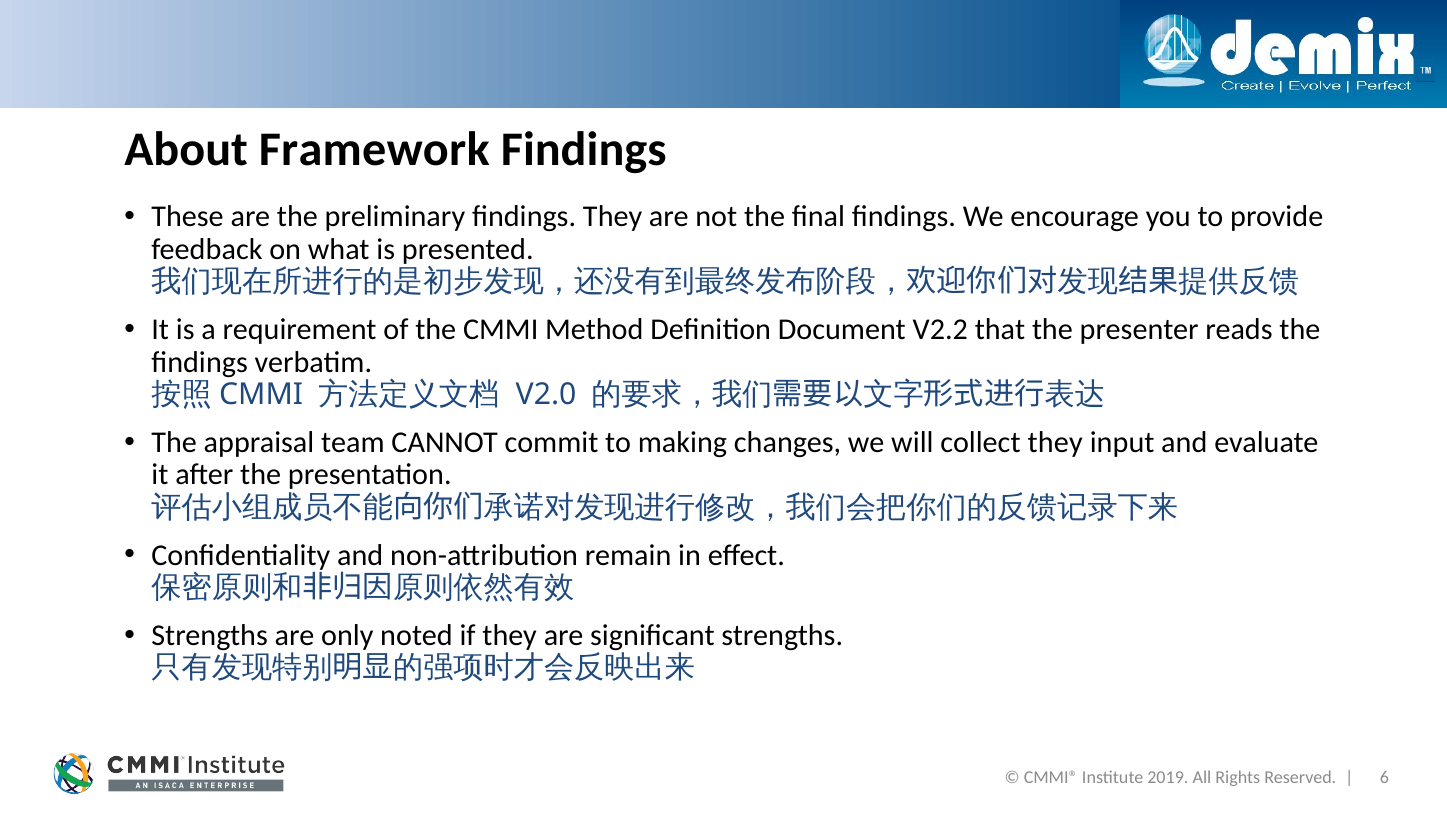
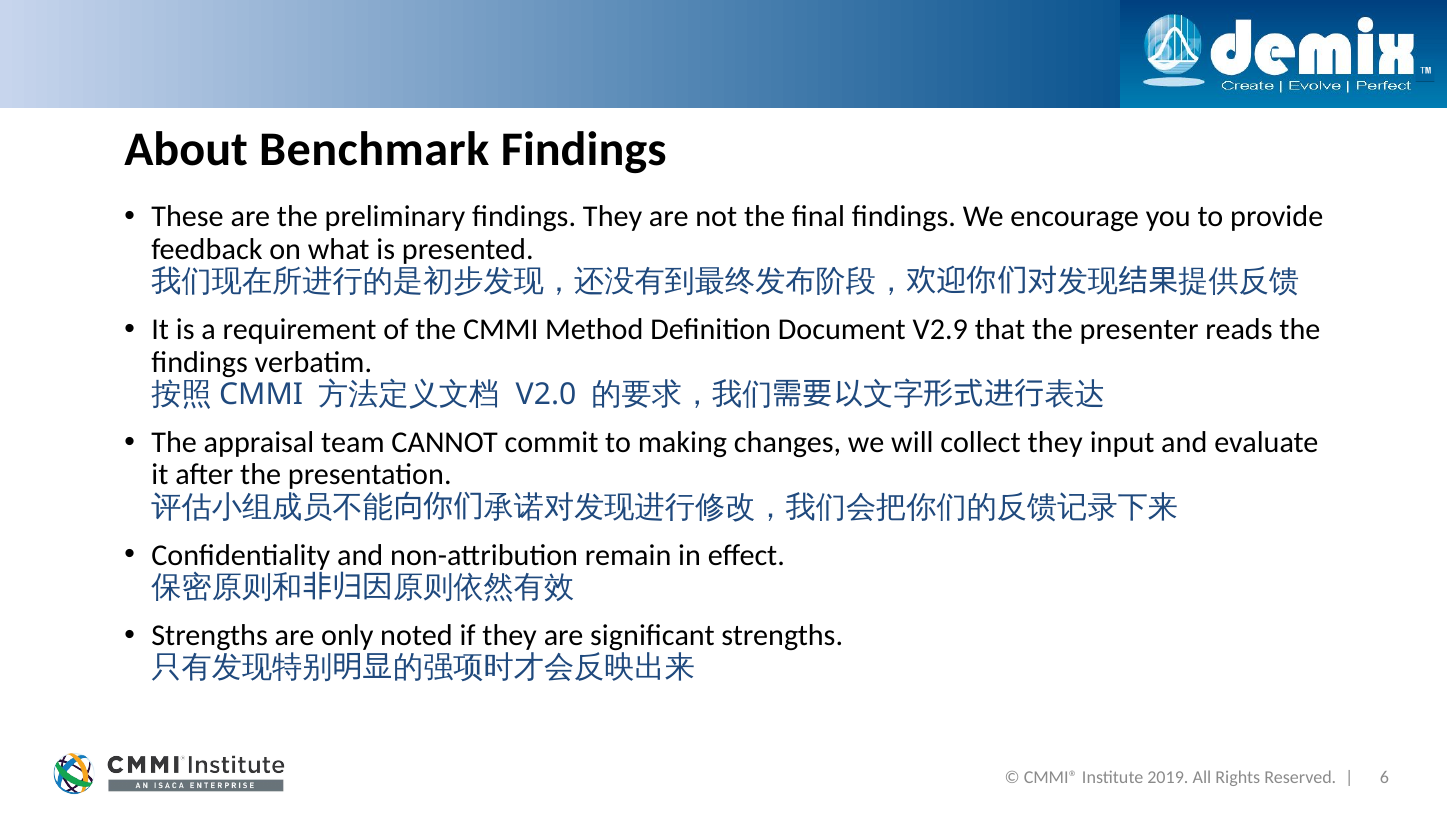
Framework: Framework -> Benchmark
V2.2: V2.2 -> V2.9
